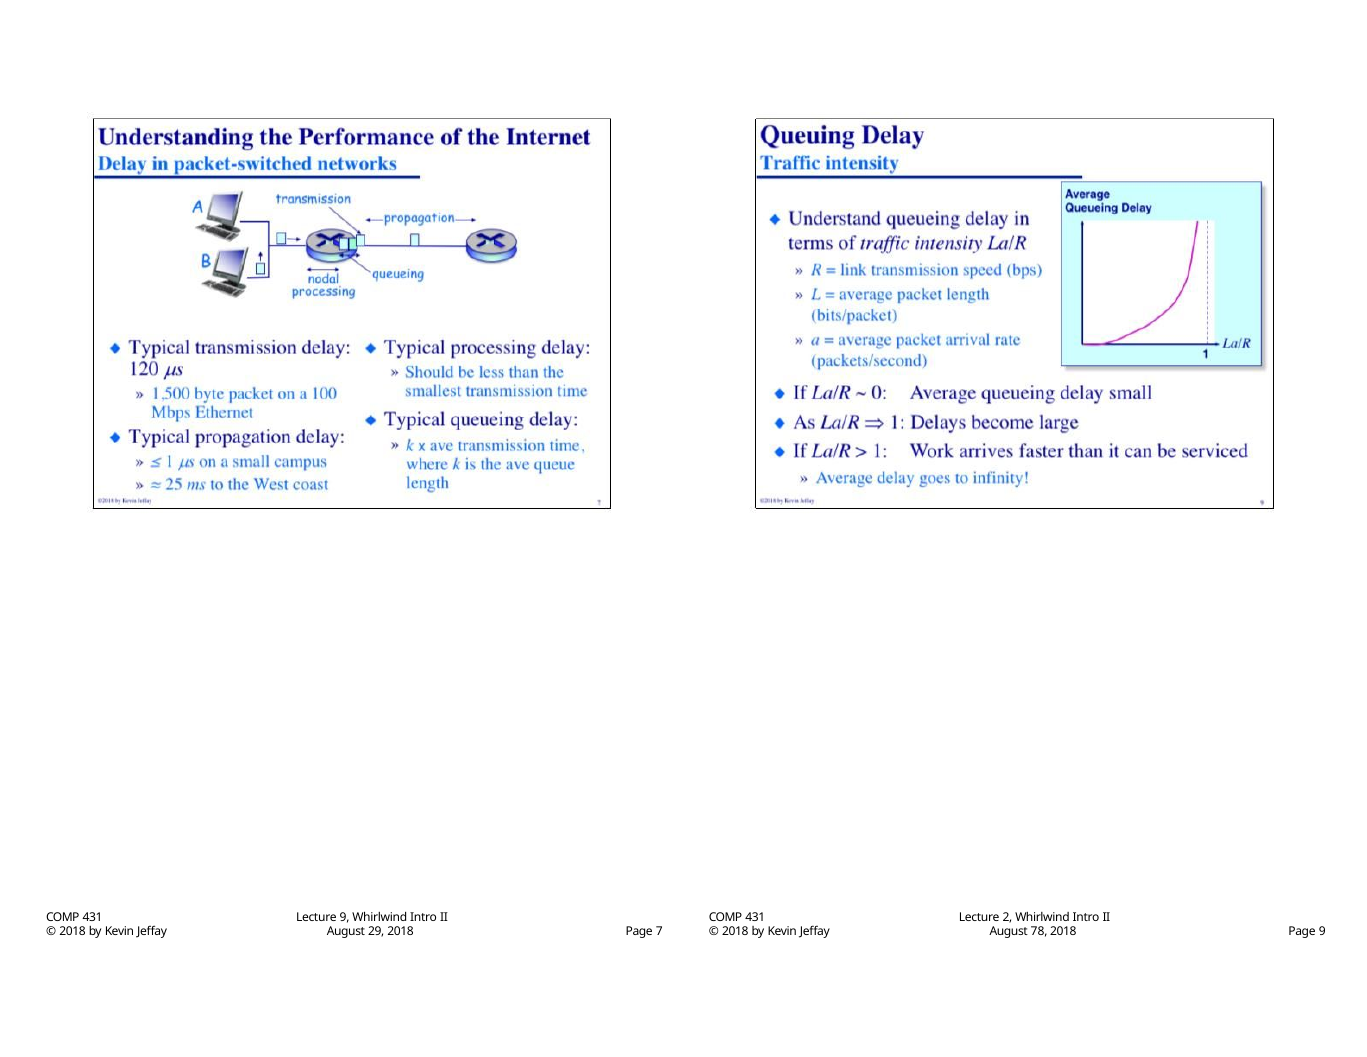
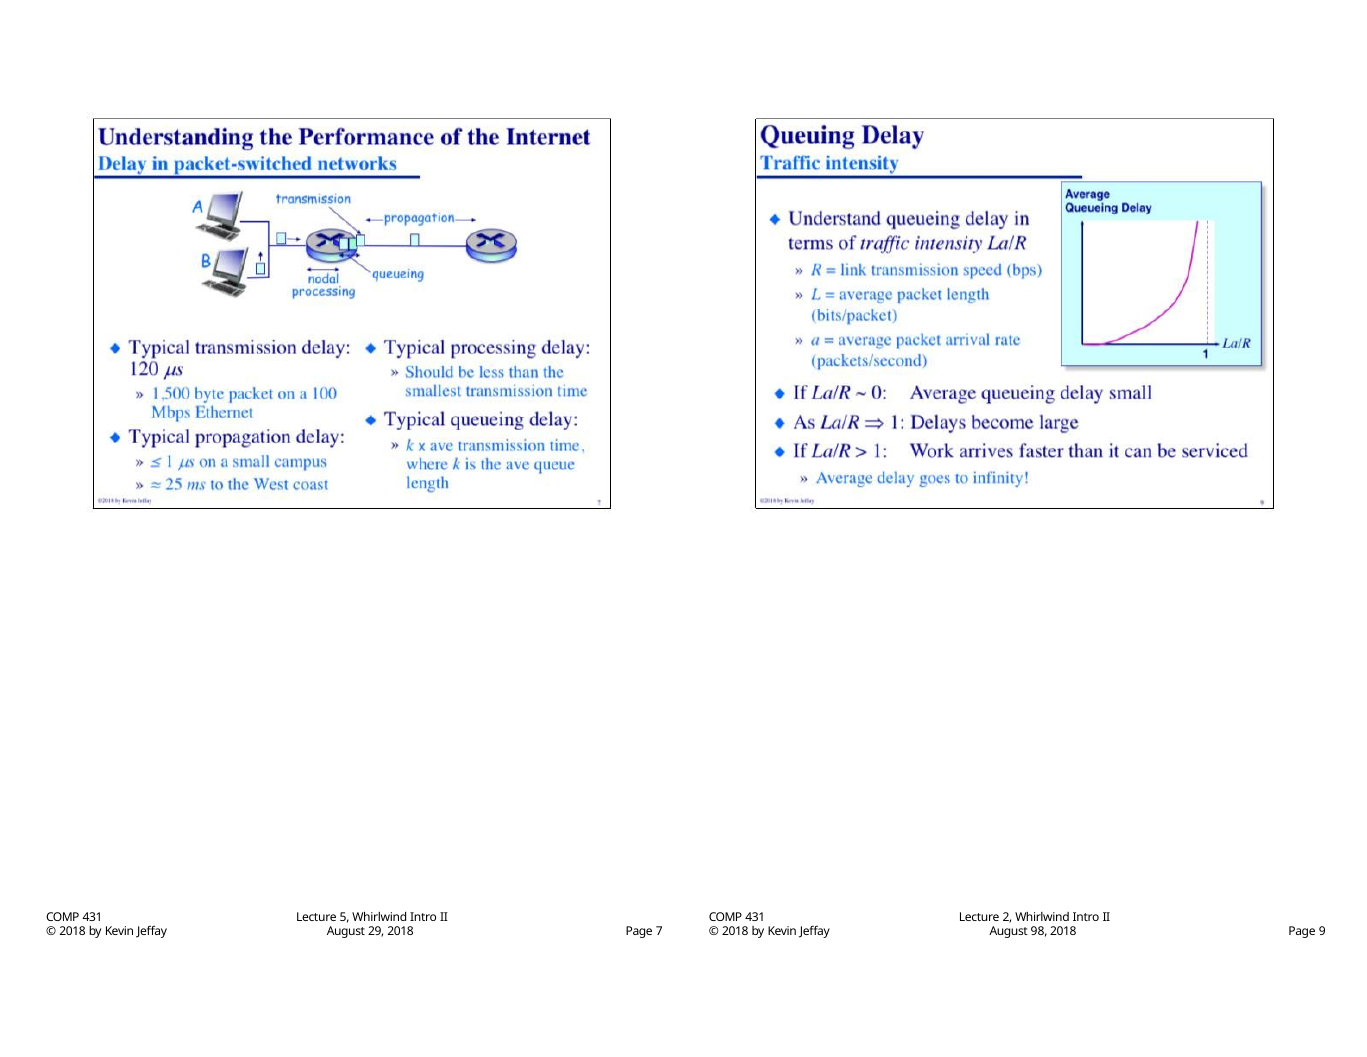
Lecture 9: 9 -> 5
78: 78 -> 98
